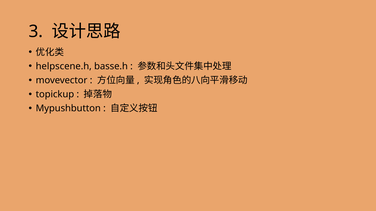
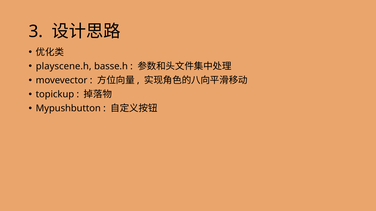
helpscene.h: helpscene.h -> playscene.h
